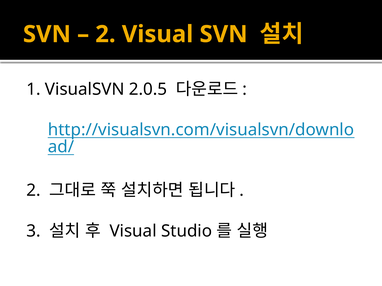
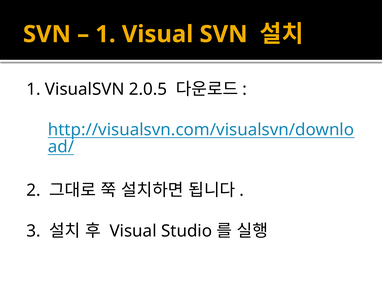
2 at (105, 34): 2 -> 1
